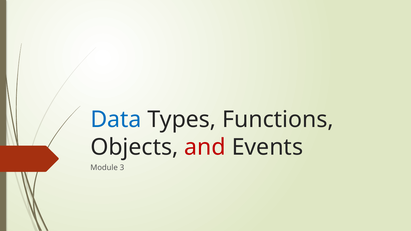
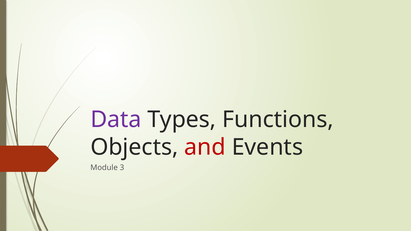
Data colour: blue -> purple
